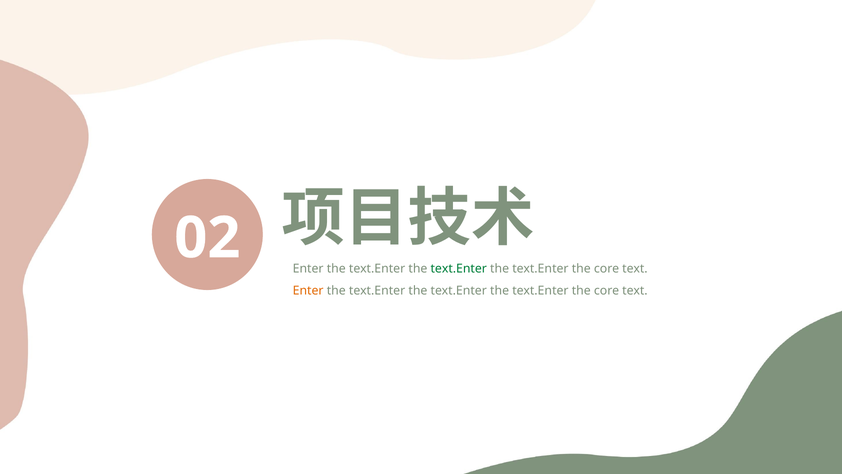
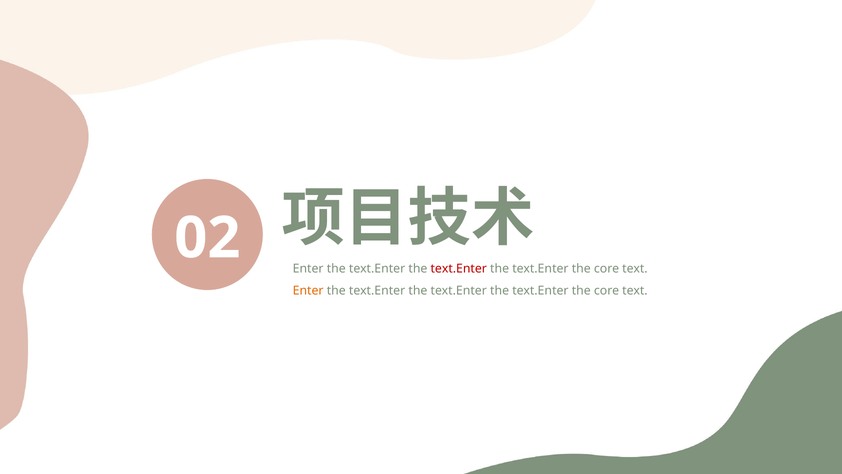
text.Enter at (459, 268) colour: green -> red
